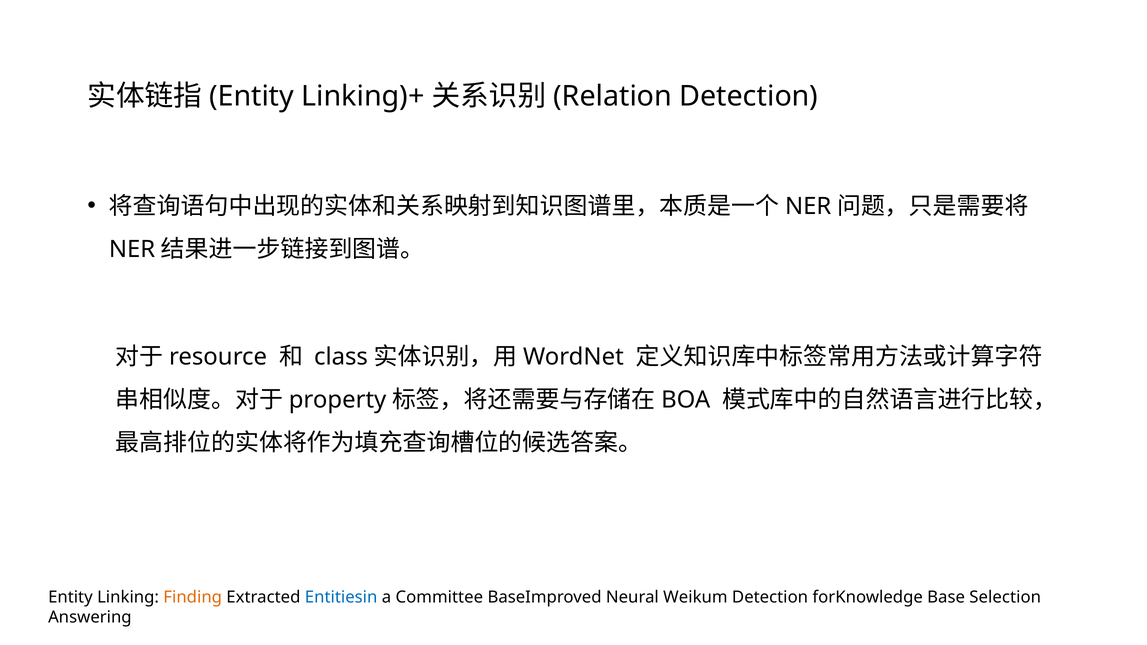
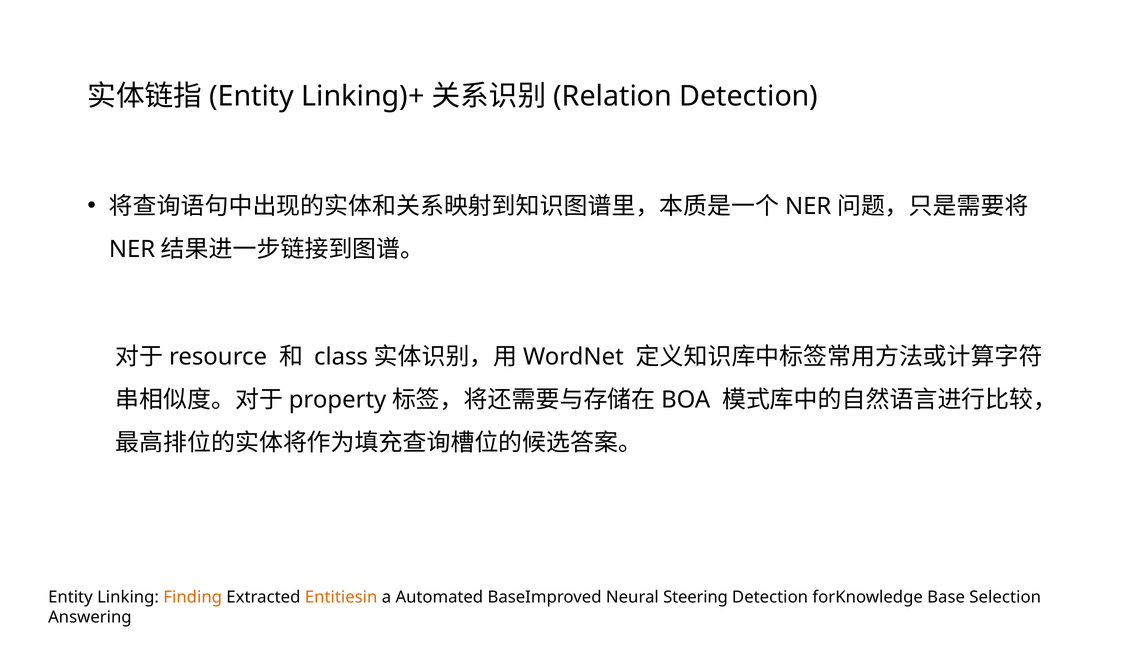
Entitiesin colour: blue -> orange
Committee: Committee -> Automated
Weikum: Weikum -> Steering
